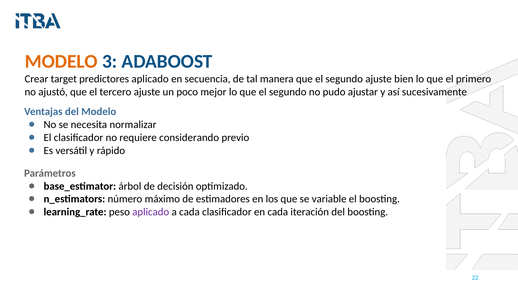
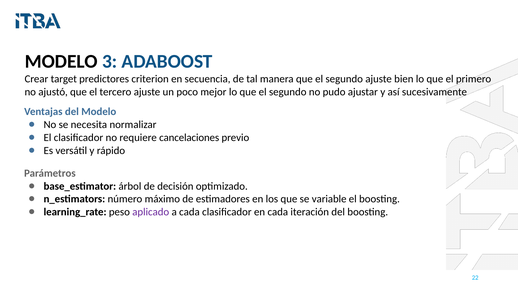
MODELO at (61, 61) colour: orange -> black
predictores aplicado: aplicado -> criterion
considerando: considerando -> cancelaciones
